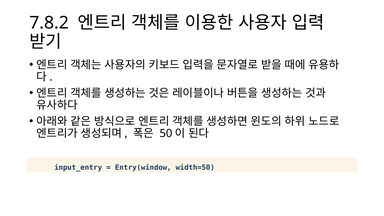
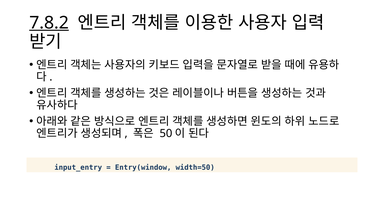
7.8.2 underline: none -> present
